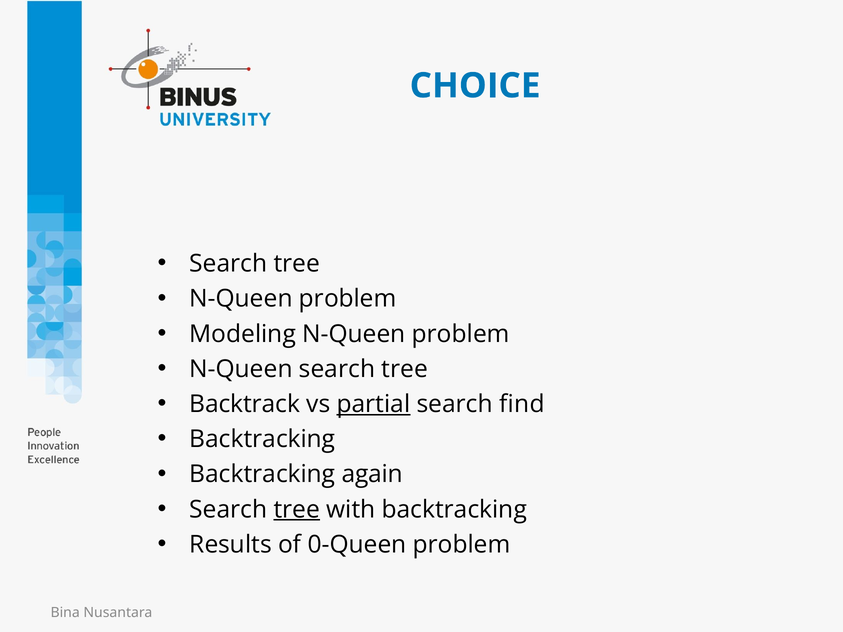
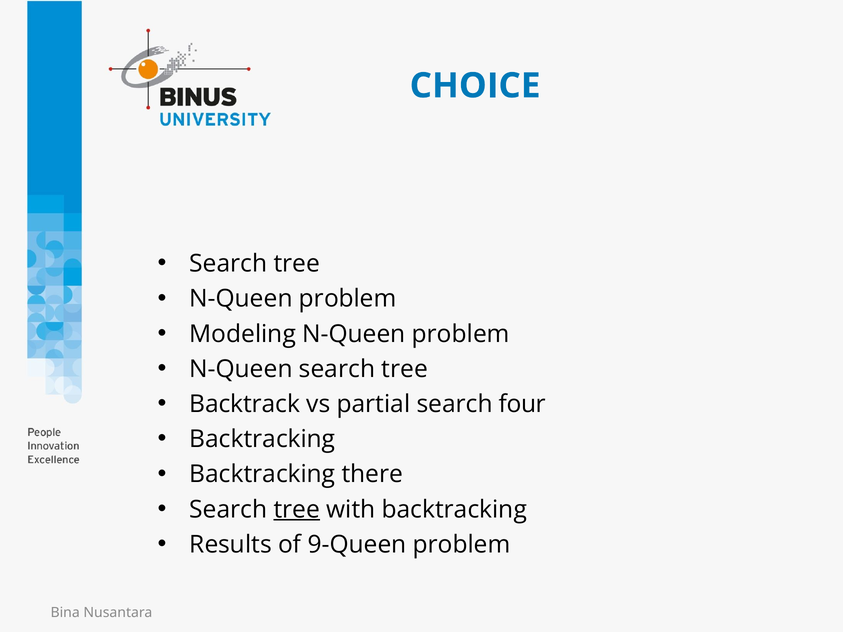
partial underline: present -> none
find: find -> four
again: again -> there
0-Queen: 0-Queen -> 9-Queen
